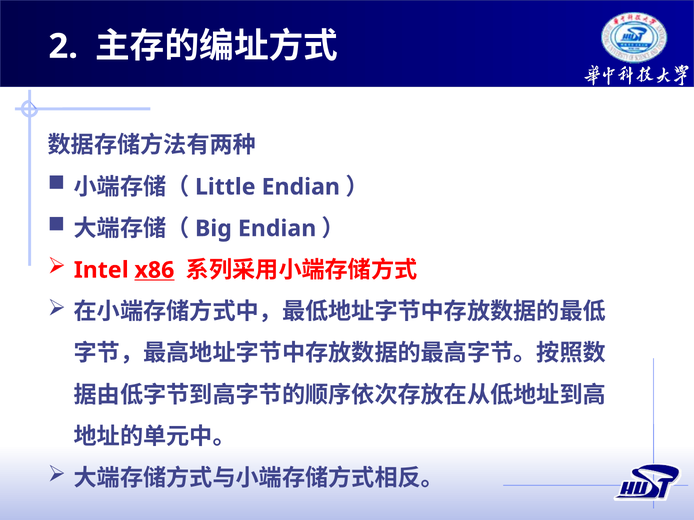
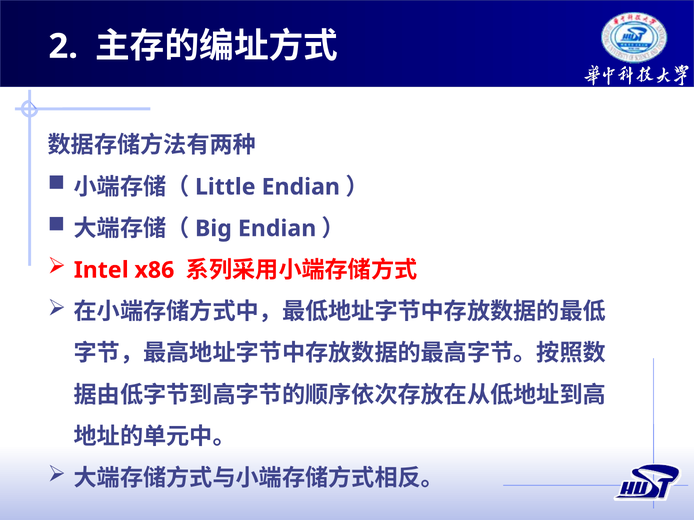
x86 underline: present -> none
